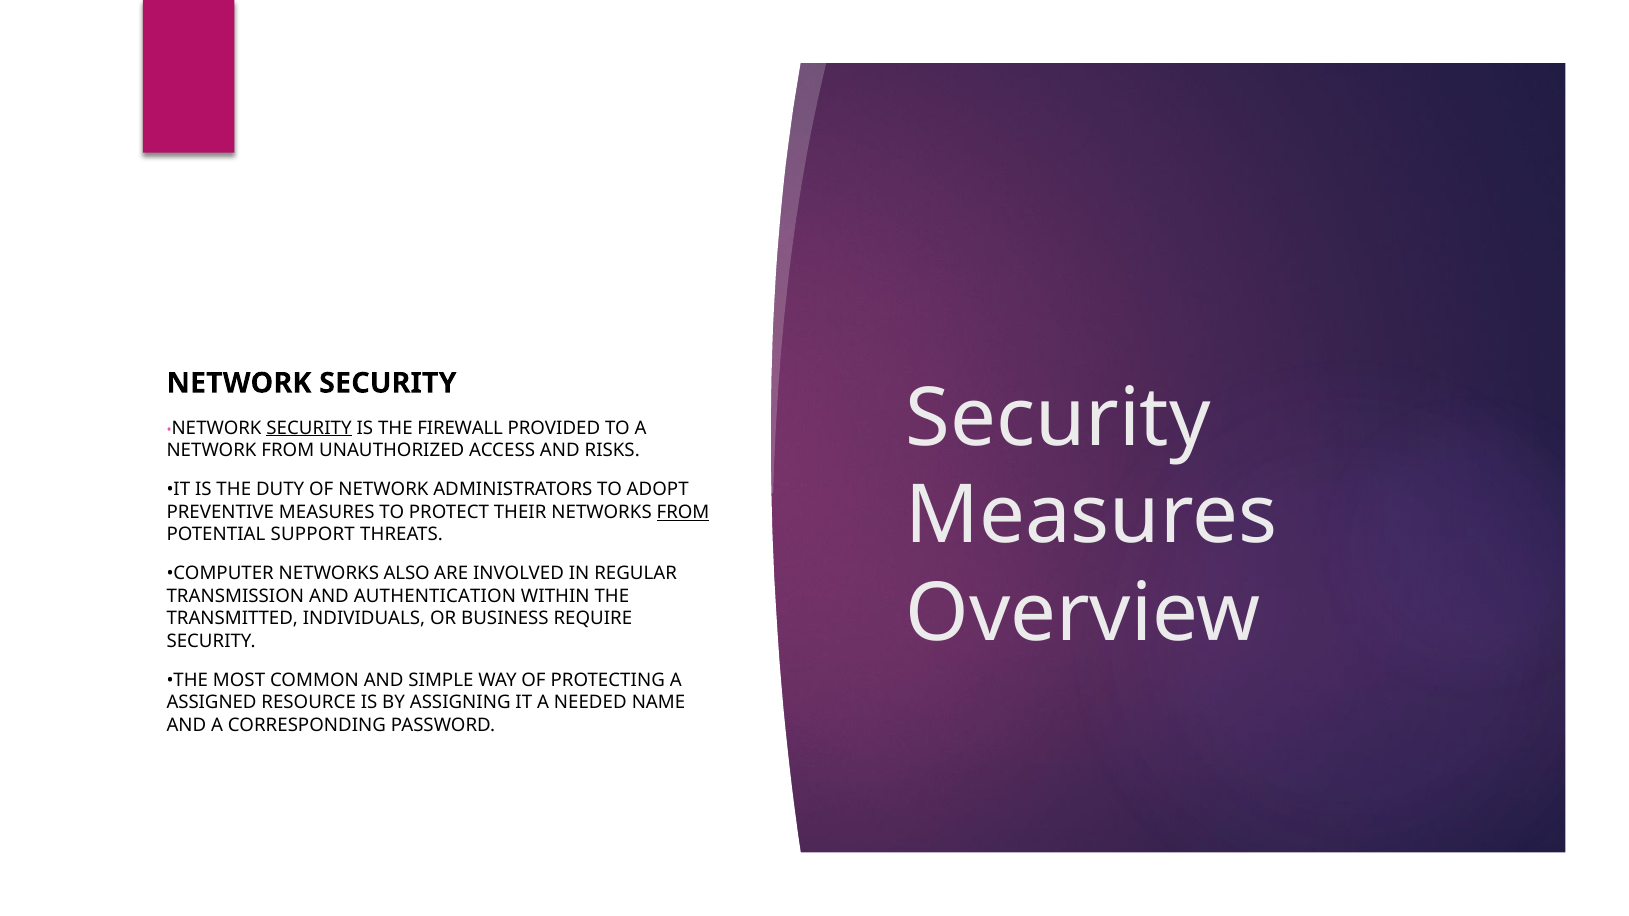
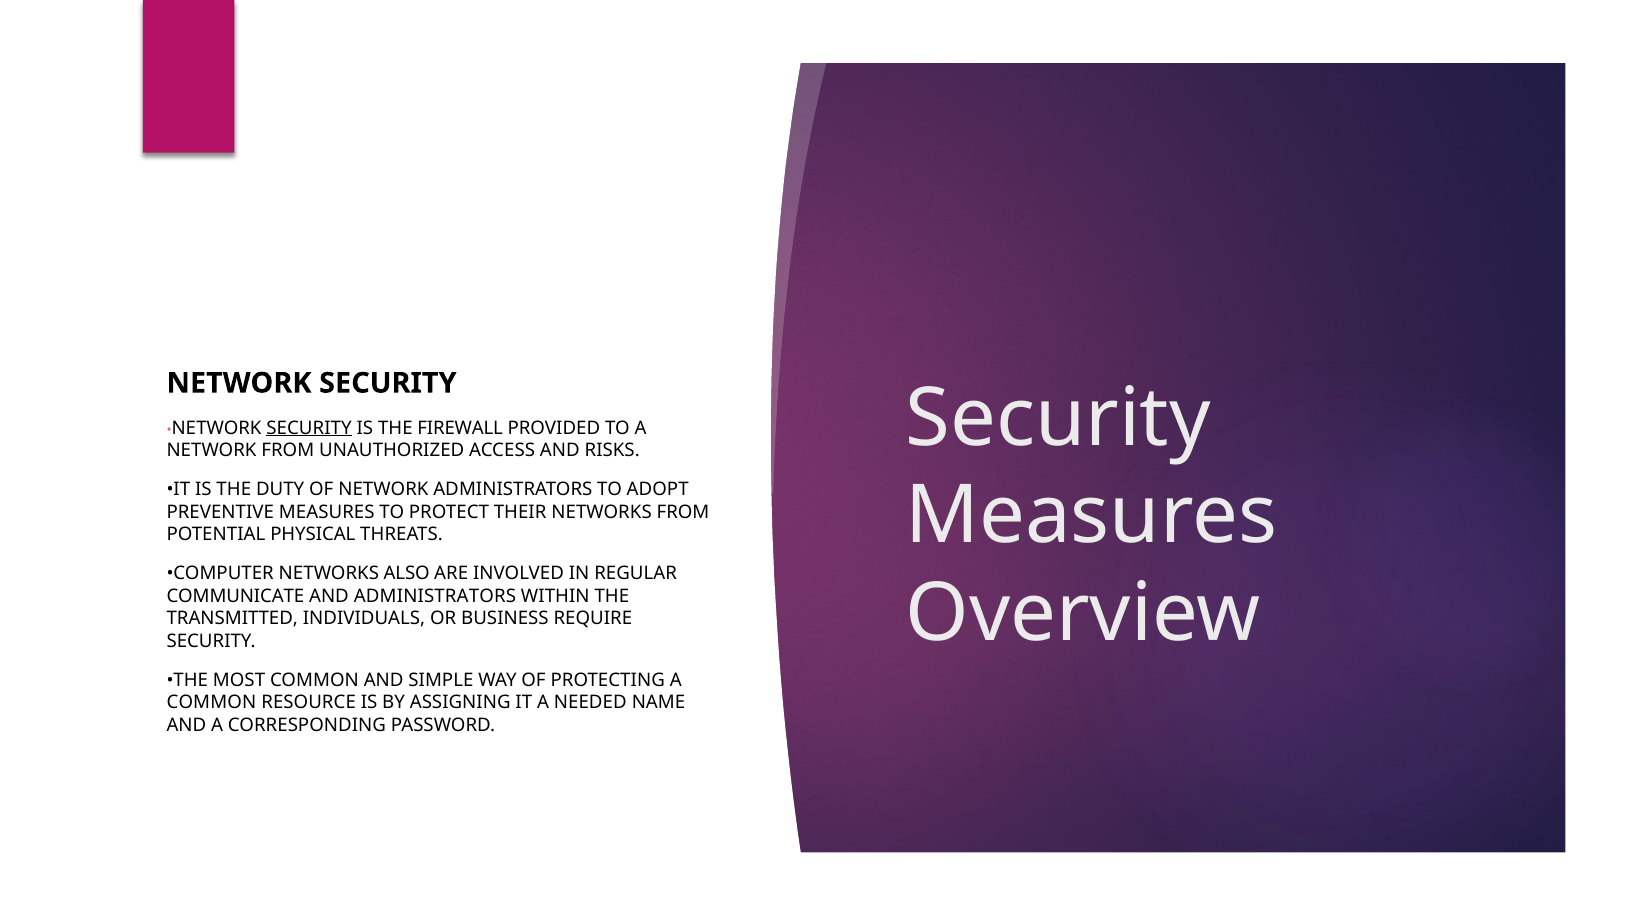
FROM at (683, 512) underline: present -> none
SUPPORT: SUPPORT -> PHYSICAL
TRANSMISSION: TRANSMISSION -> COMMUNICATE
AND AUTHENTICATION: AUTHENTICATION -> ADMINISTRATORS
ASSIGNED at (212, 703): ASSIGNED -> COMMON
